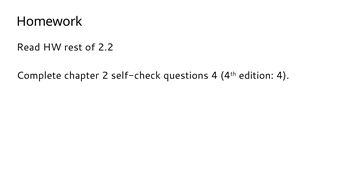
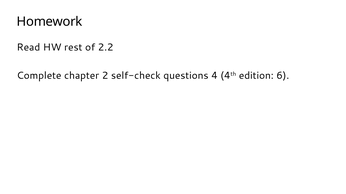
edition 4: 4 -> 6
